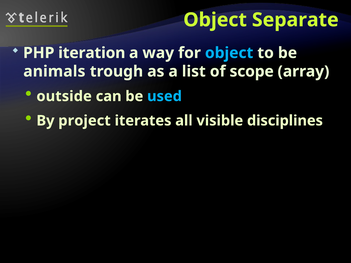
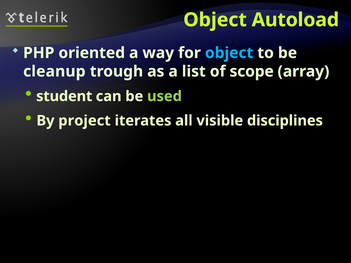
Separate: Separate -> Autoload
iteration: iteration -> oriented
animals: animals -> cleanup
outside: outside -> student
used colour: light blue -> light green
